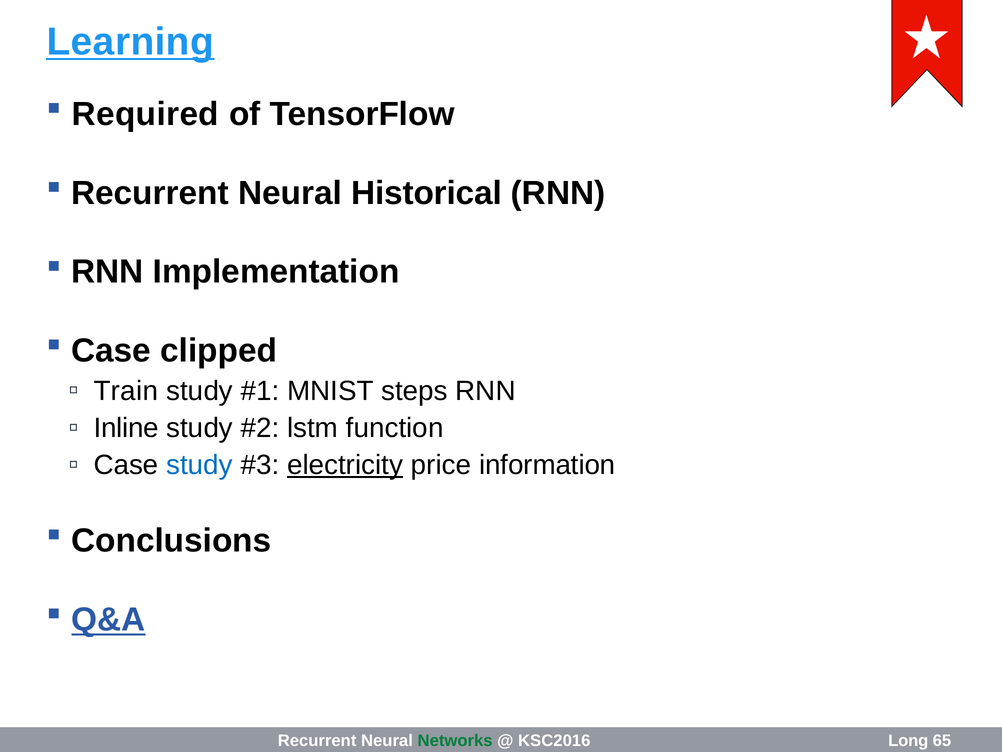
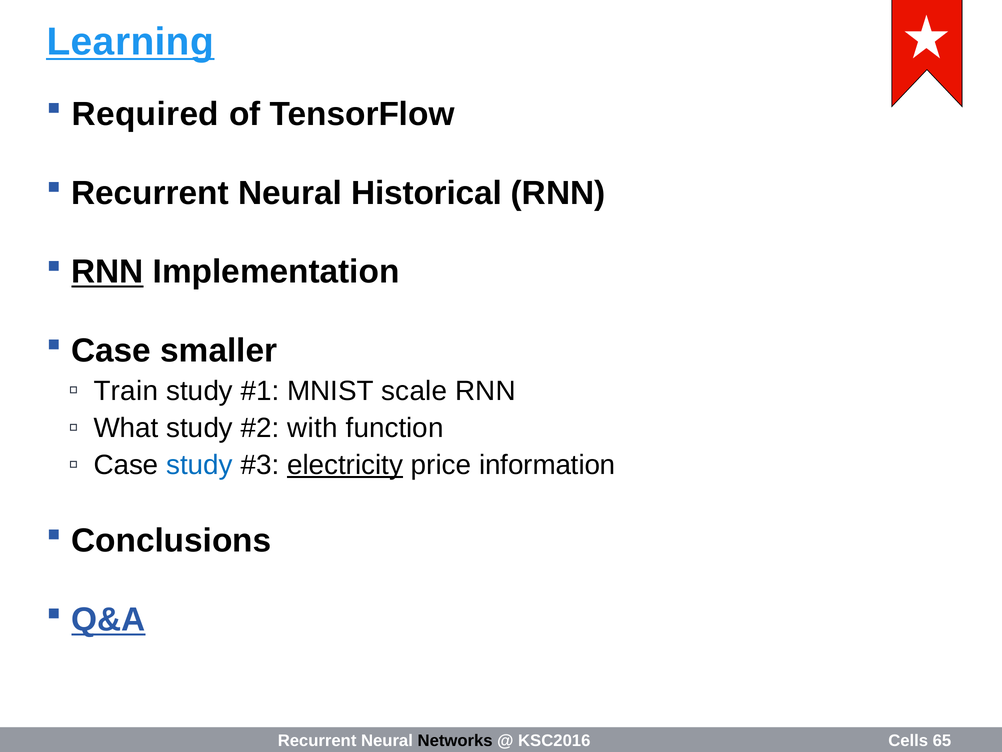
RNN at (107, 272) underline: none -> present
clipped: clipped -> smaller
steps: steps -> scale
Inline: Inline -> What
lstm: lstm -> with
Networks colour: green -> black
Long: Long -> Cells
